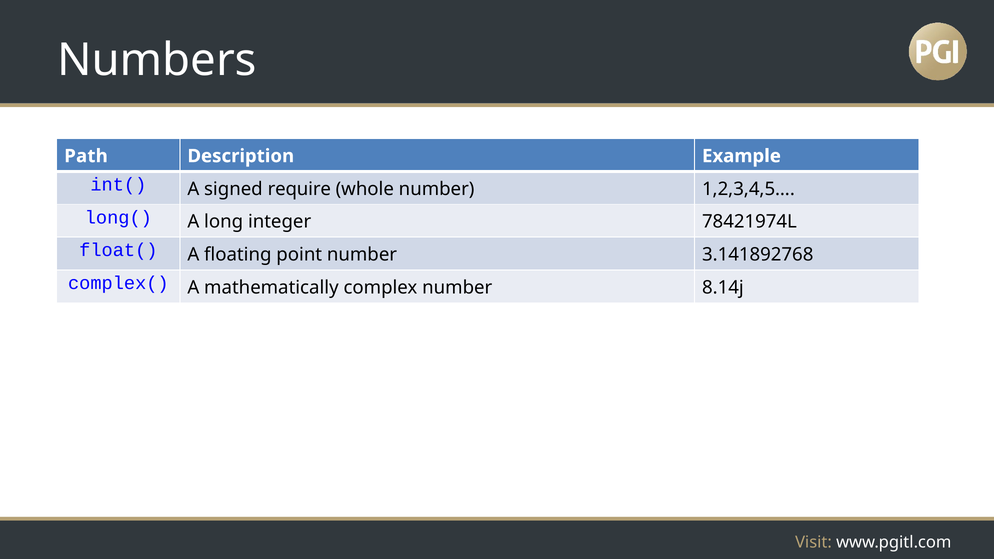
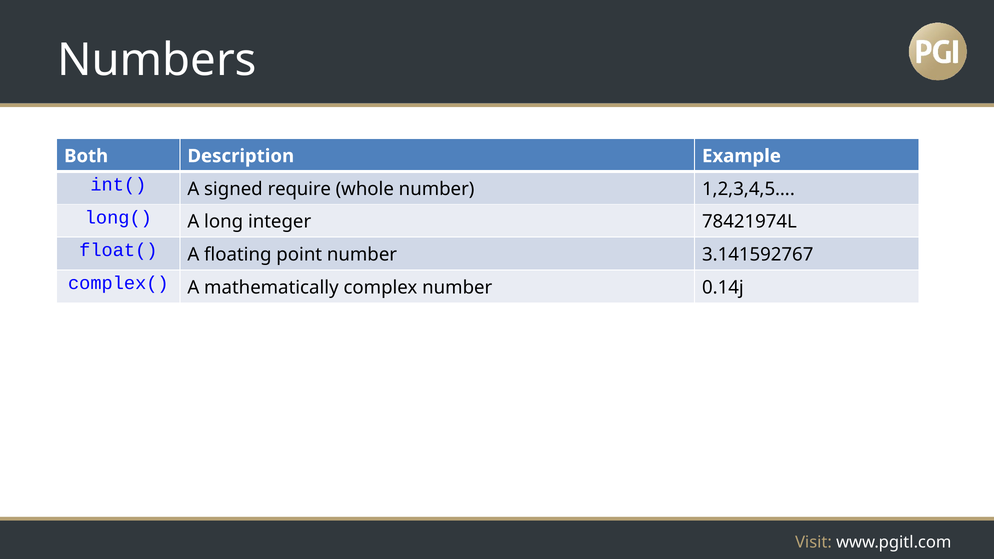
Path: Path -> Both
3.141892768: 3.141892768 -> 3.141592767
8.14j: 8.14j -> 0.14j
